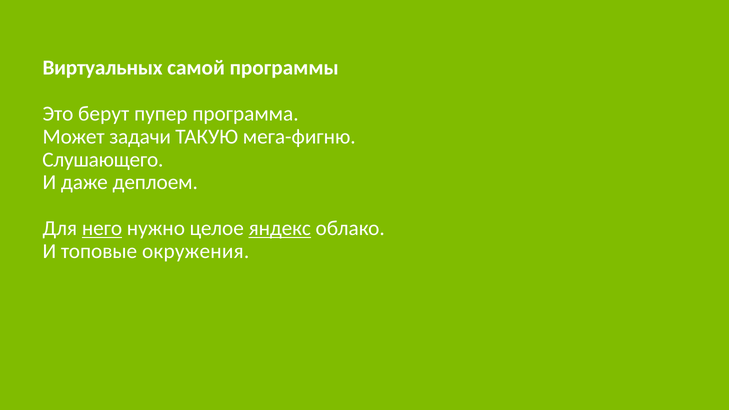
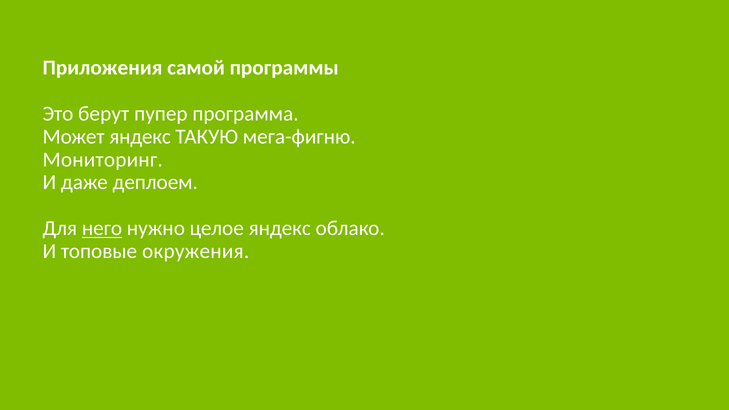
Виртуальных: Виртуальных -> Приложения
Может задачи: задачи -> яндекс
Слушающего: Слушающего -> Мониторинг
яндекс at (280, 228) underline: present -> none
